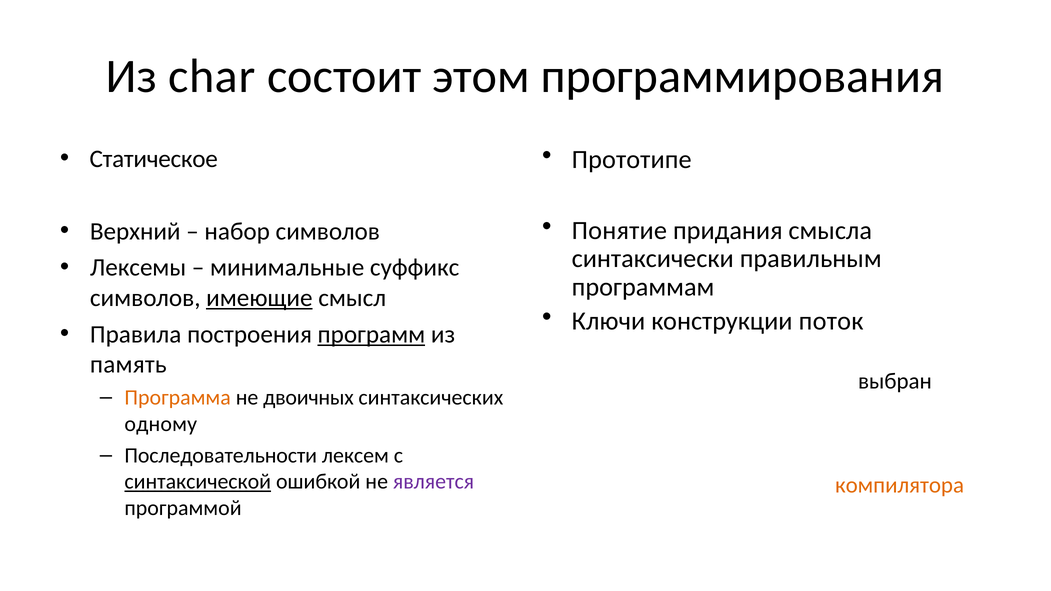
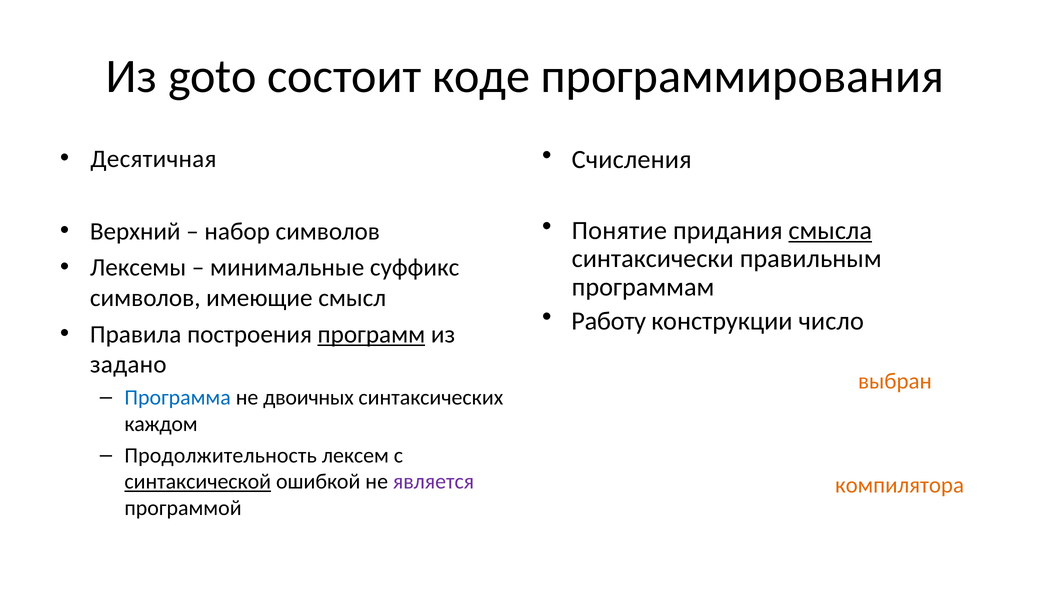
char: char -> goto
этом: этом -> коде
Прототипе: Прототипе -> Счисления
Статическое: Статическое -> Десятичная
смысла at (830, 230) underline: none -> present
имеющие underline: present -> none
Ключи: Ключи -> Работу
конструкции поток: поток -> число
память: память -> задано
выбран colour: black -> orange
Программа colour: orange -> blue
одному: одному -> каждом
Последовательности: Последовательности -> Продолжительность
